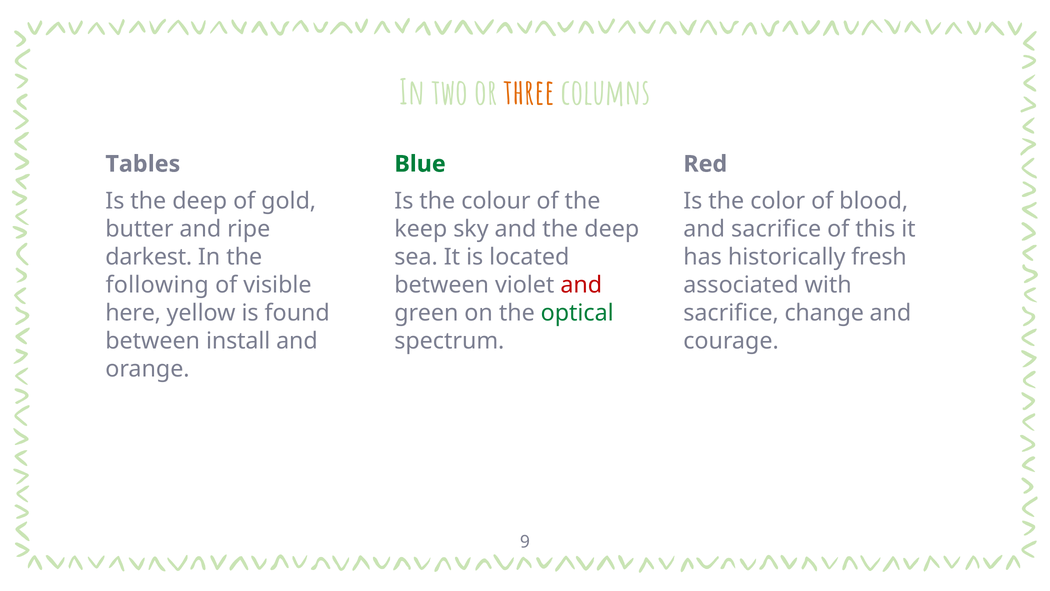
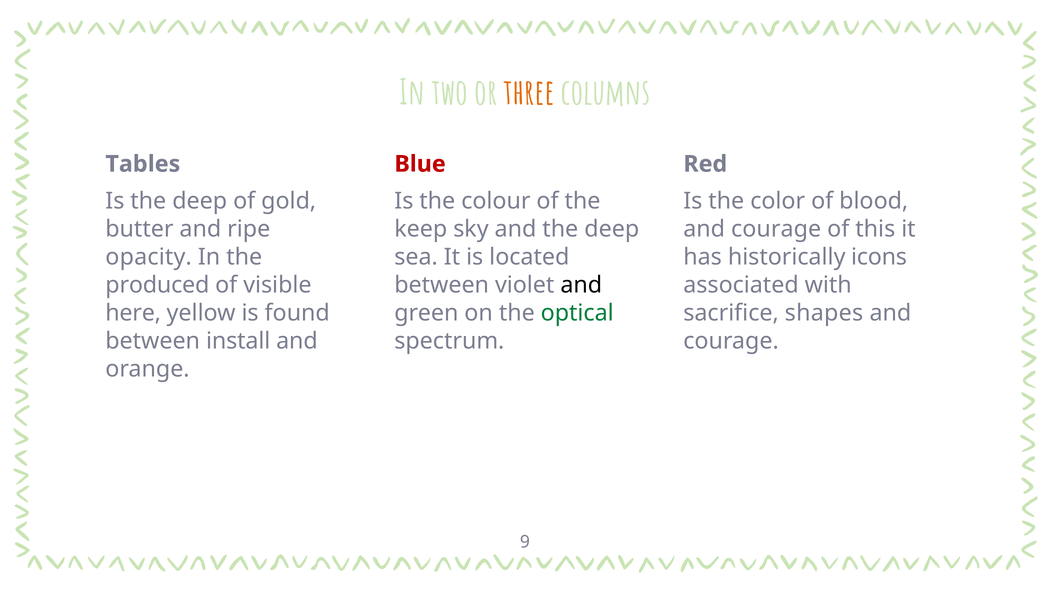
Blue colour: green -> red
sacrifice at (776, 229): sacrifice -> courage
darkest: darkest -> opacity
fresh: fresh -> icons
following: following -> produced
and at (581, 285) colour: red -> black
change: change -> shapes
